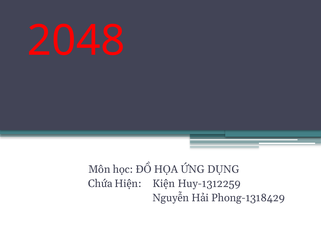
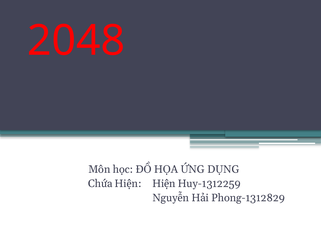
Hiện Kiện: Kiện -> Hiện
Phong-1318429: Phong-1318429 -> Phong-1312829
